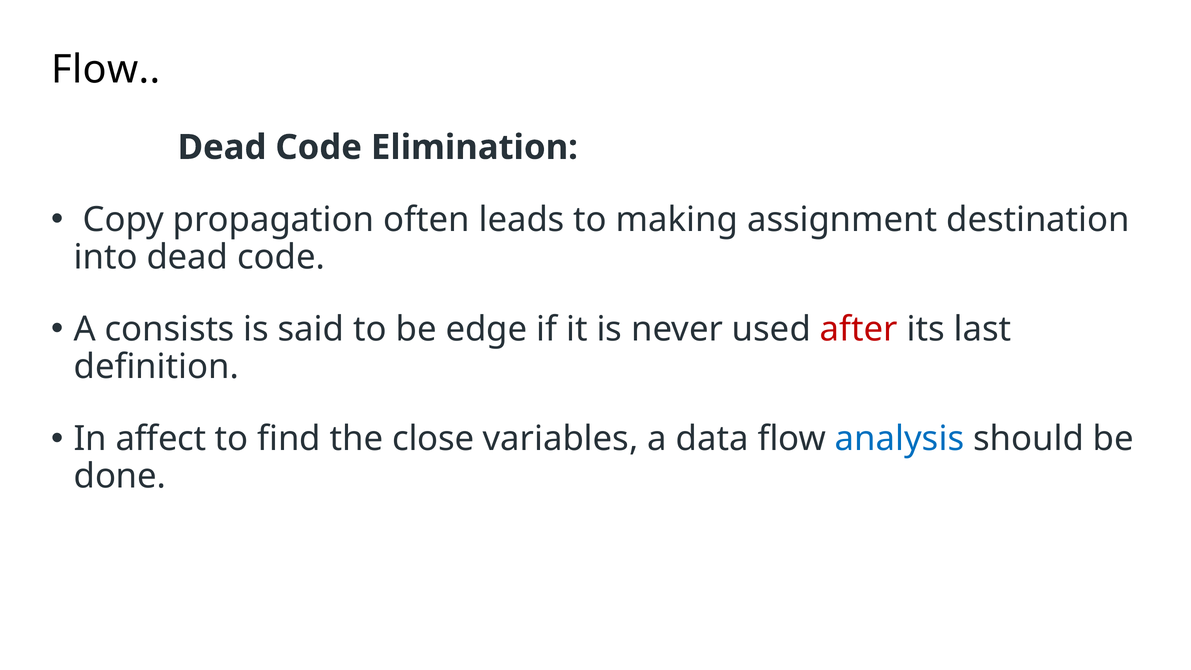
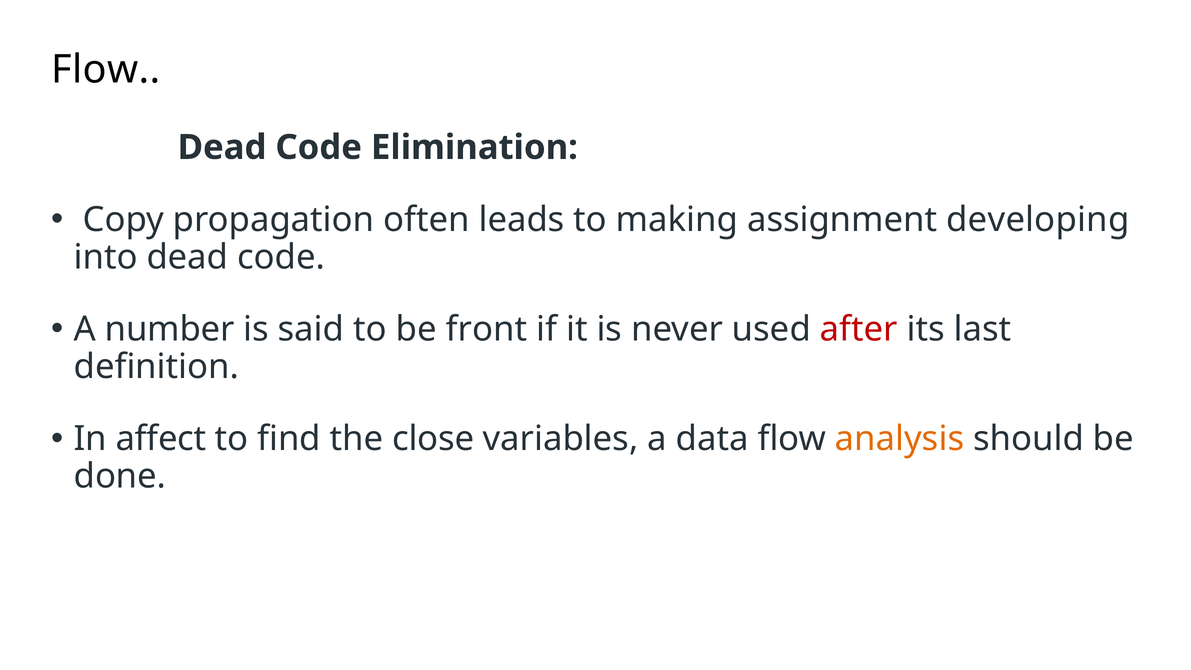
destination: destination -> developing
consists: consists -> number
edge: edge -> front
analysis colour: blue -> orange
